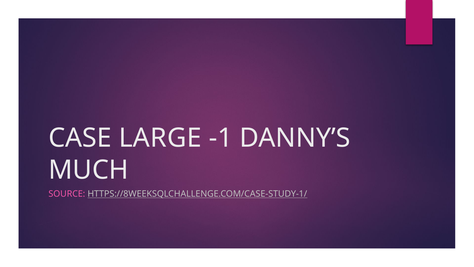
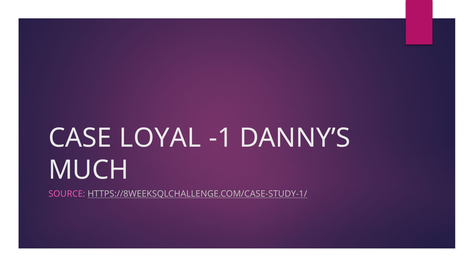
LARGE: LARGE -> LOYAL
